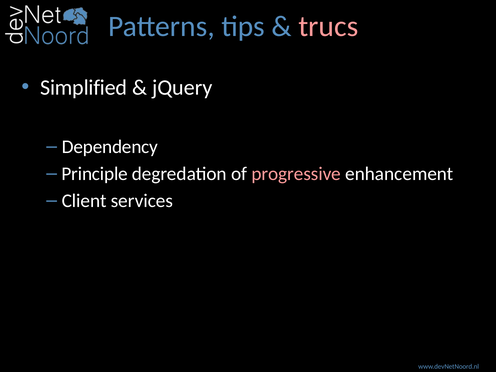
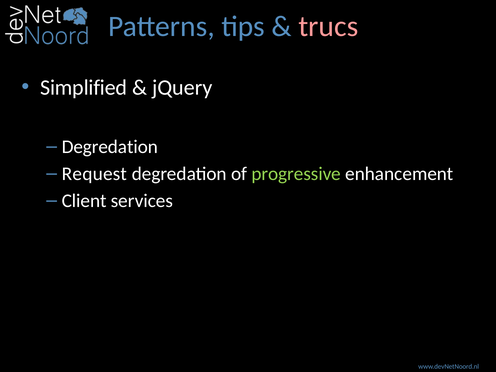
Dependency at (110, 147): Dependency -> Degredation
Principle: Principle -> Request
progressive colour: pink -> light green
